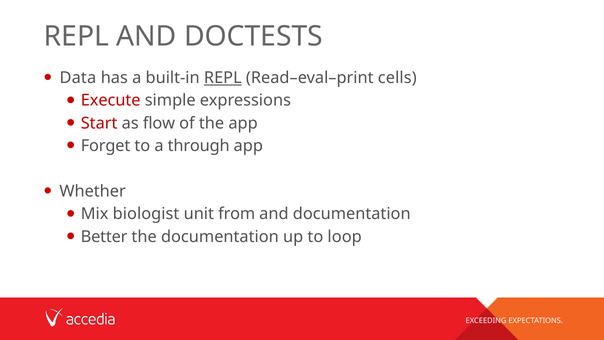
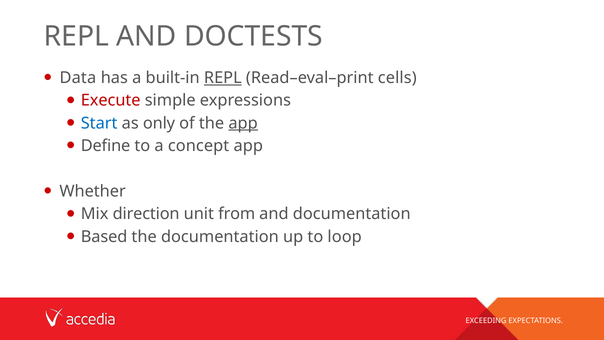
Start colour: red -> blue
flow: flow -> only
app at (243, 123) underline: none -> present
Forget: Forget -> Define
through: through -> concept
biologist: biologist -> direction
Better: Better -> Based
